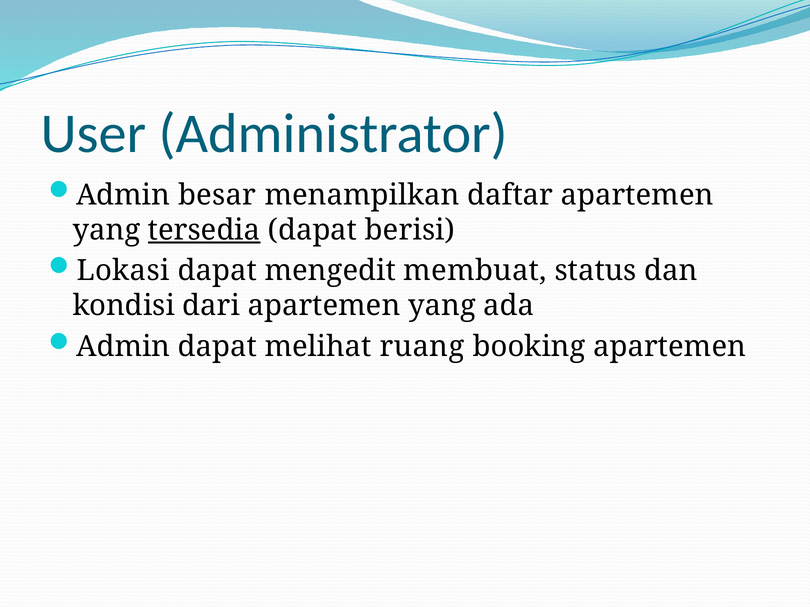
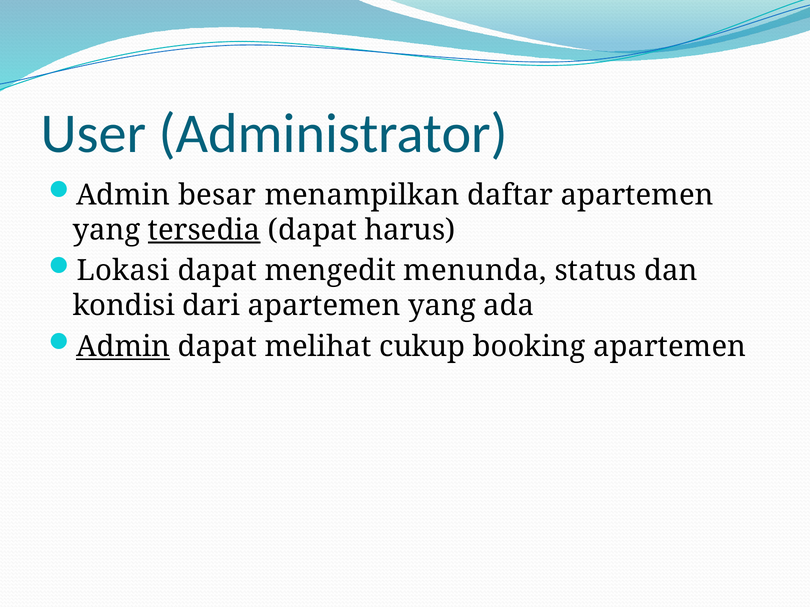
berisi: berisi -> harus
membuat: membuat -> menunda
Admin at (123, 347) underline: none -> present
ruang: ruang -> cukup
